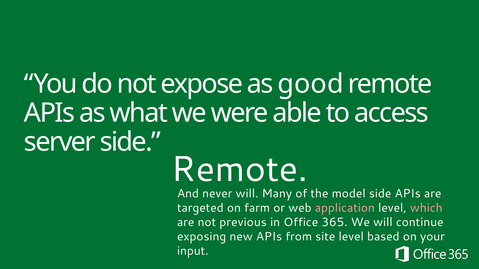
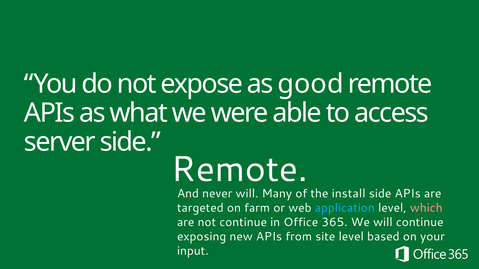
model: model -> install
application colour: pink -> light blue
not previous: previous -> continue
